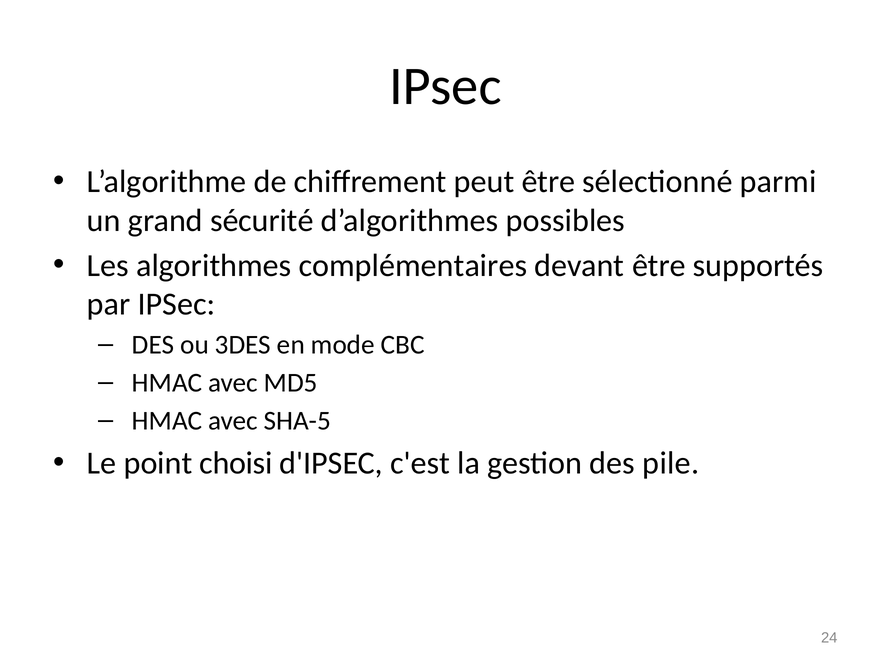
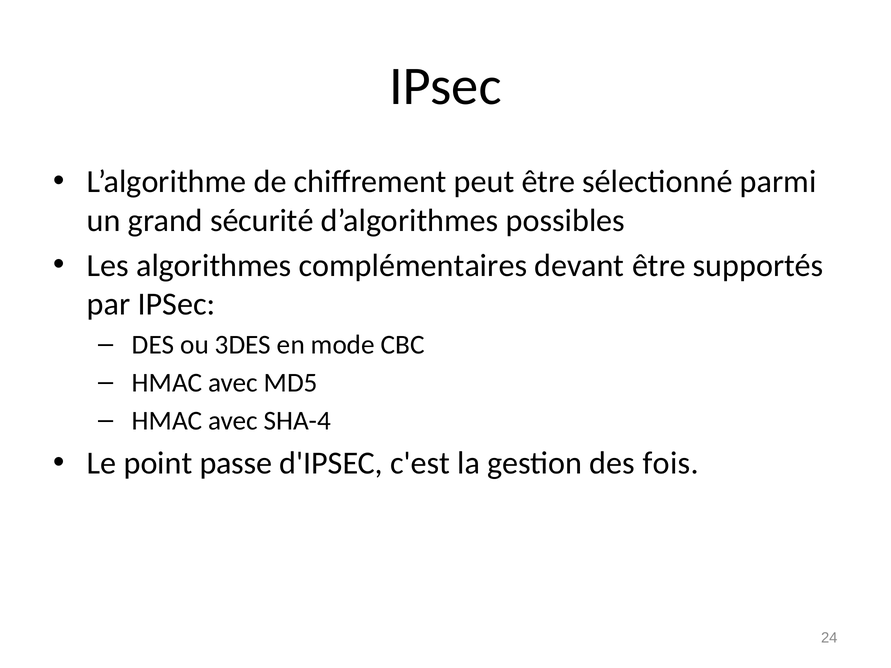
SHA-5: SHA-5 -> SHA-4
choisi: choisi -> passe
pile: pile -> fois
